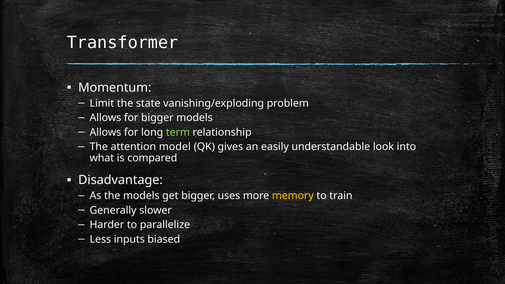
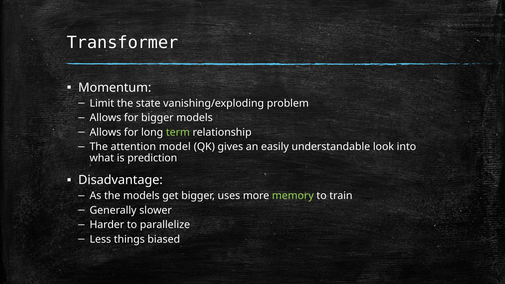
compared: compared -> prediction
memory colour: yellow -> light green
inputs: inputs -> things
